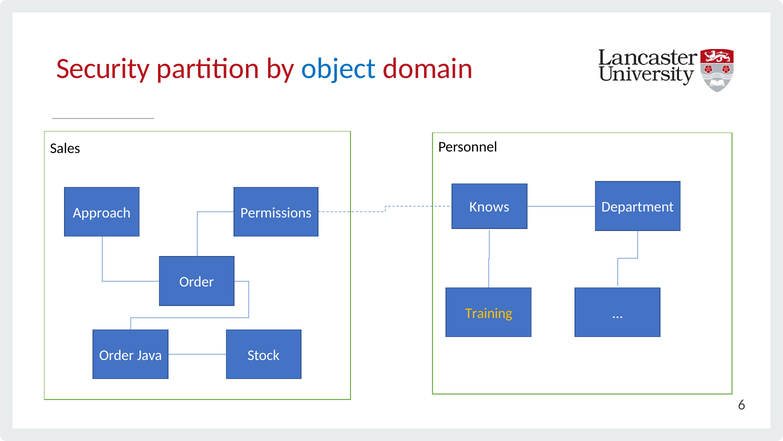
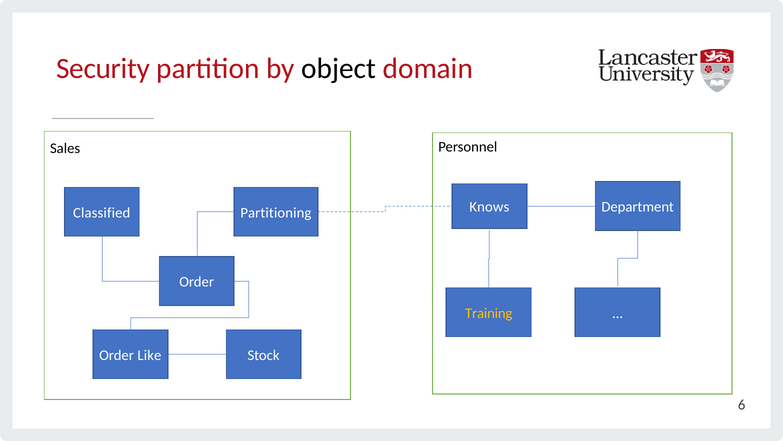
object colour: blue -> black
Approach: Approach -> Classified
Permissions: Permissions -> Partitioning
Java: Java -> Like
